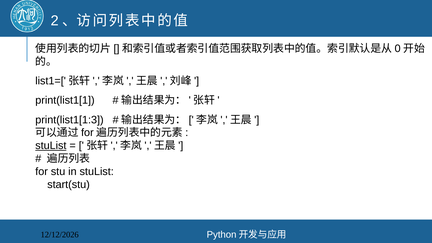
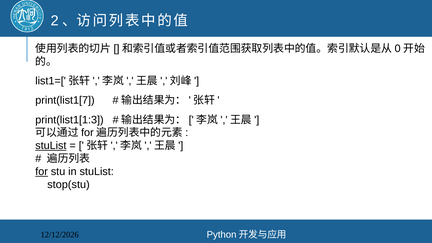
print(list1[1: print(list1[1 -> print(list1[7
for underline: none -> present
start(stu: start(stu -> stop(stu
